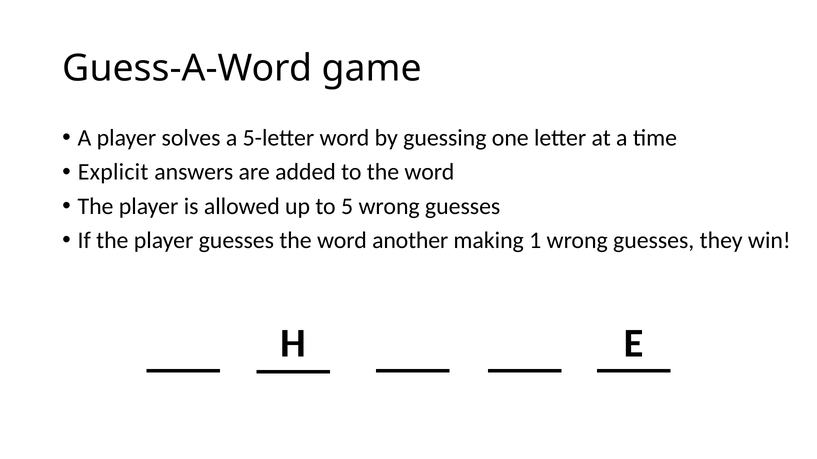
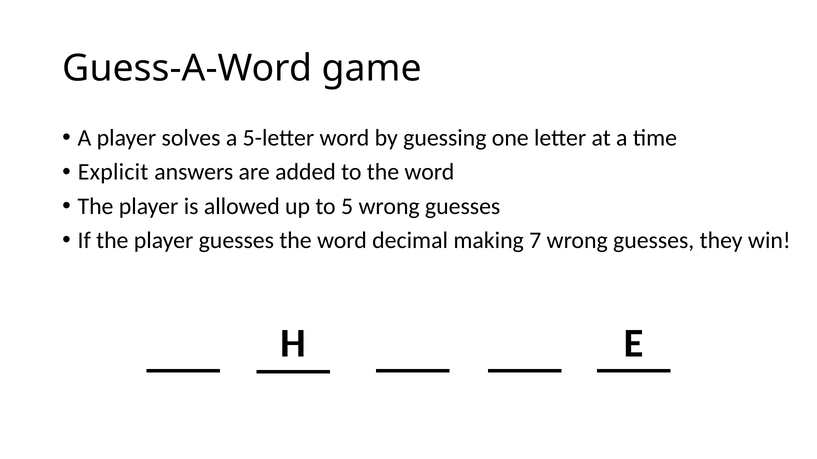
another: another -> decimal
1: 1 -> 7
